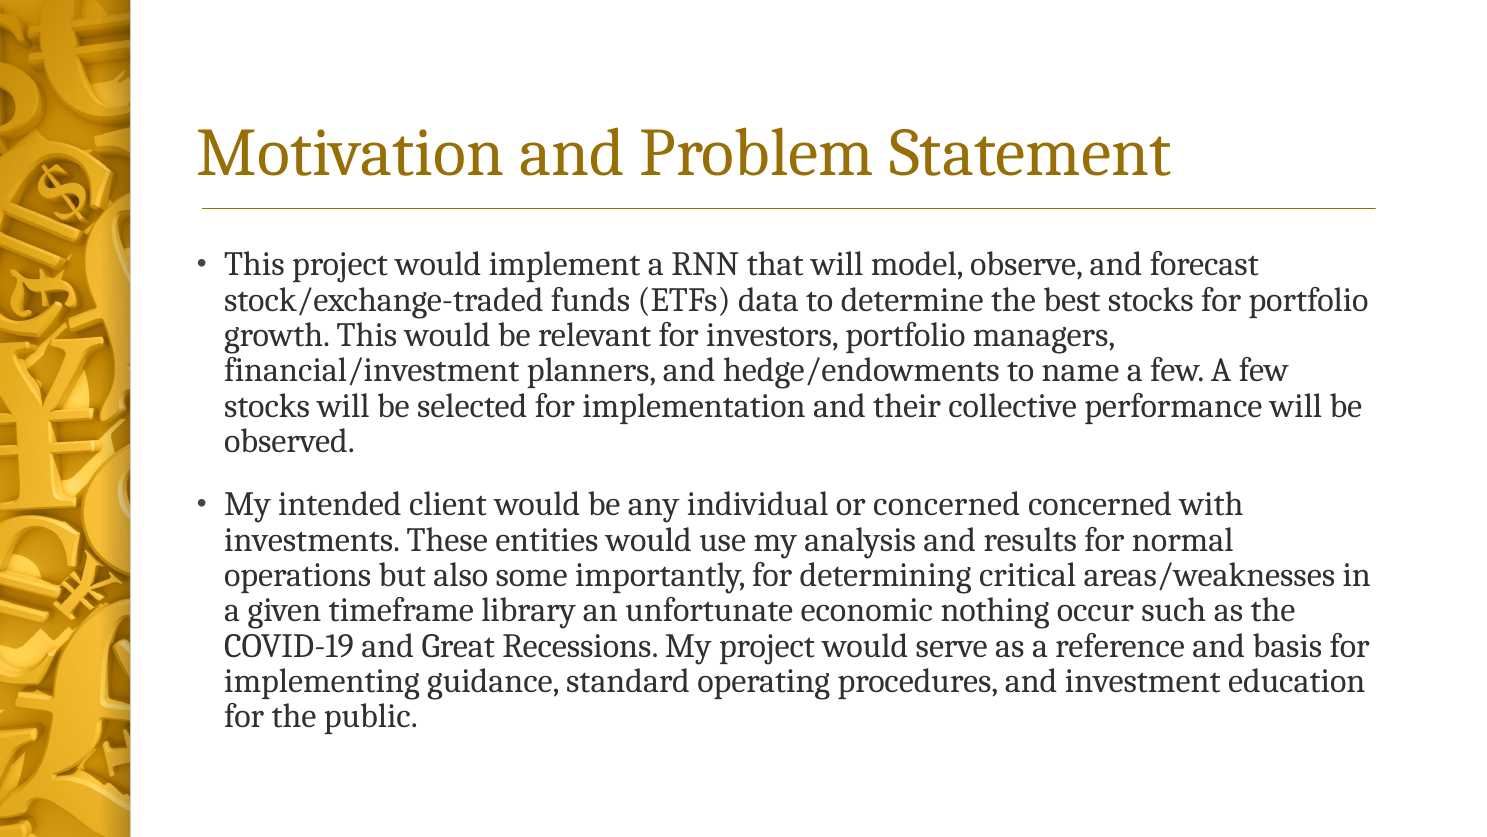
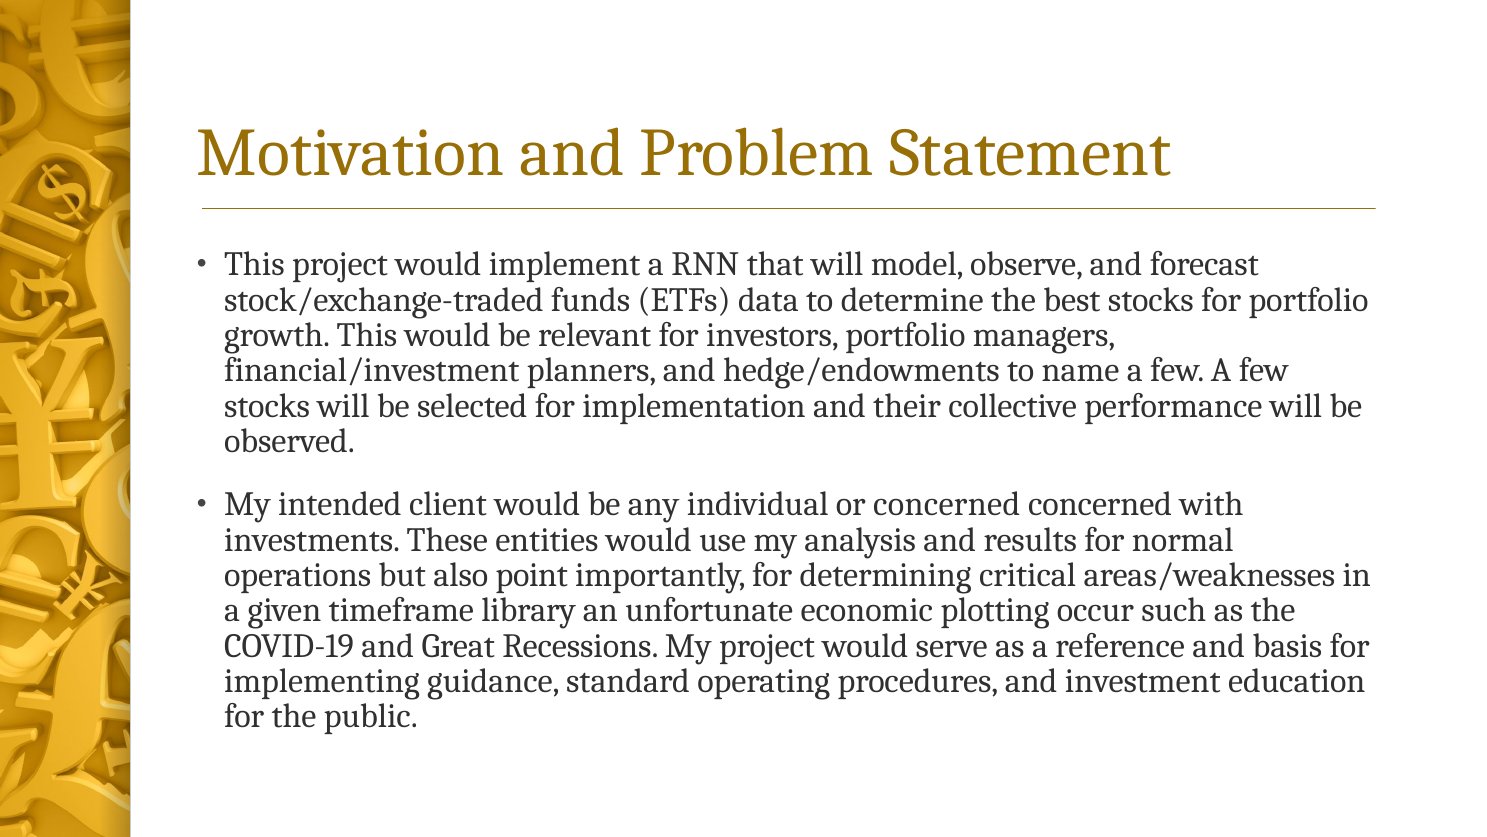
some: some -> point
nothing: nothing -> plotting
